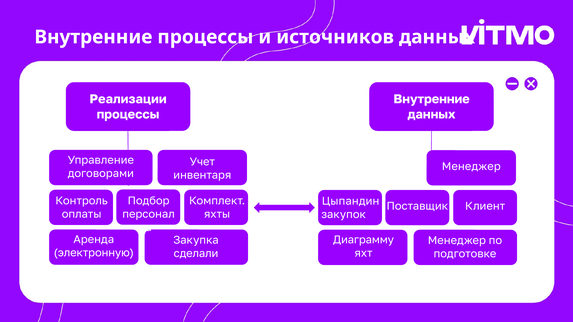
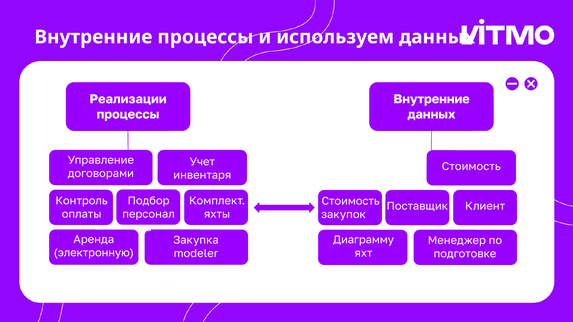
источников: источников -> используем
Менеджер at (471, 167): Менеджер -> Стоимость
Цыпандин at (351, 201): Цыпандин -> Стоимость
сделали: сделали -> modeler
